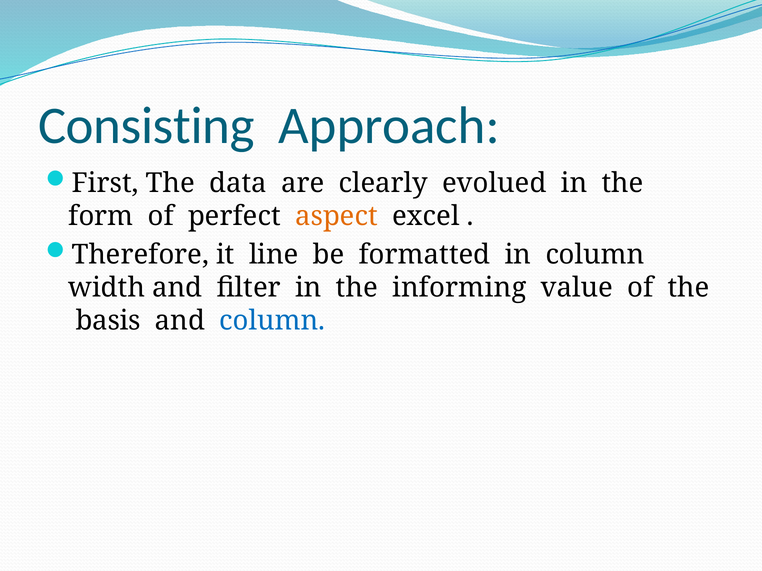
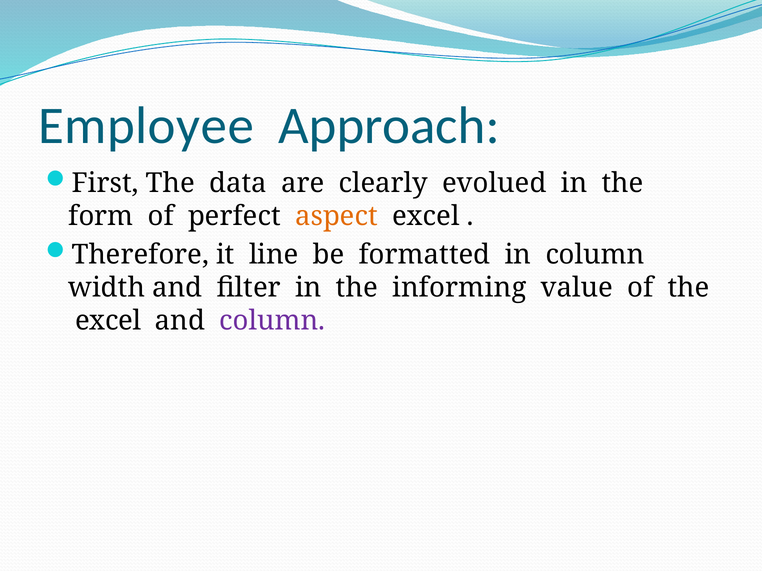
Consisting: Consisting -> Employee
basis at (108, 321): basis -> excel
column at (272, 321) colour: blue -> purple
